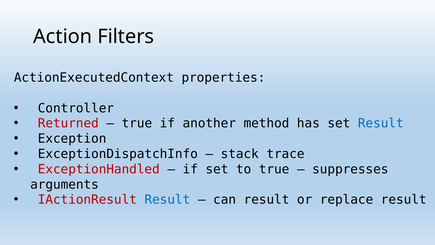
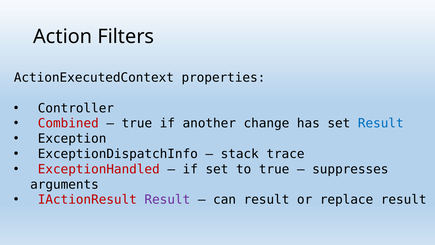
Returned: Returned -> Combined
method: method -> change
Result at (167, 199) colour: blue -> purple
